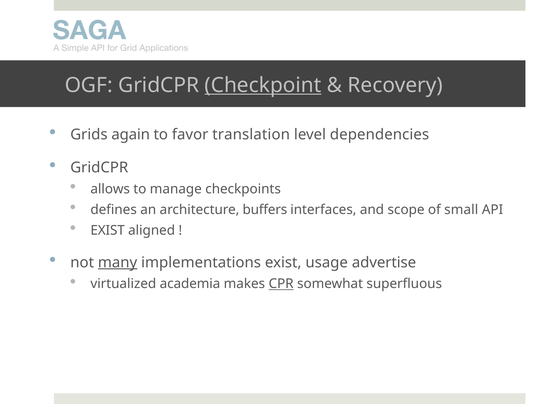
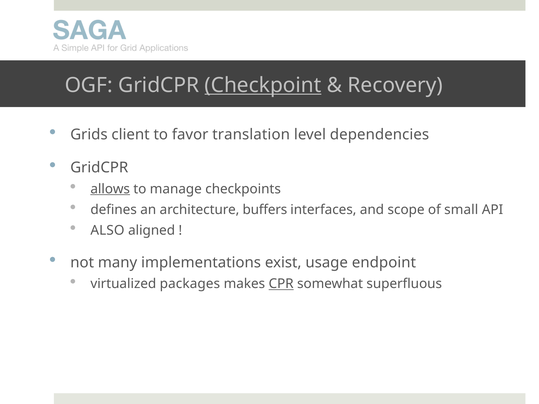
again: again -> client
allows underline: none -> present
EXIST at (108, 230): EXIST -> ALSO
many underline: present -> none
advertise: advertise -> endpoint
academia: academia -> packages
